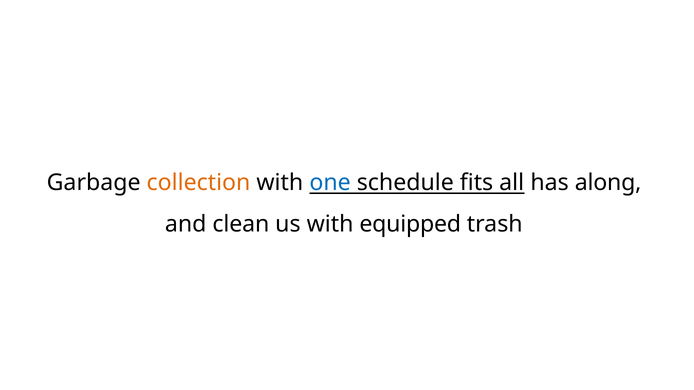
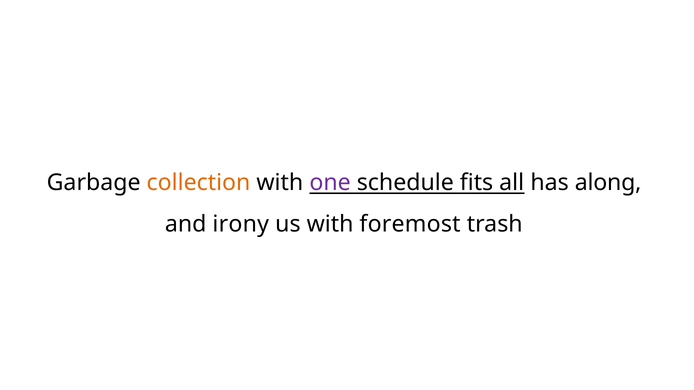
one colour: blue -> purple
clean: clean -> irony
equipped: equipped -> foremost
